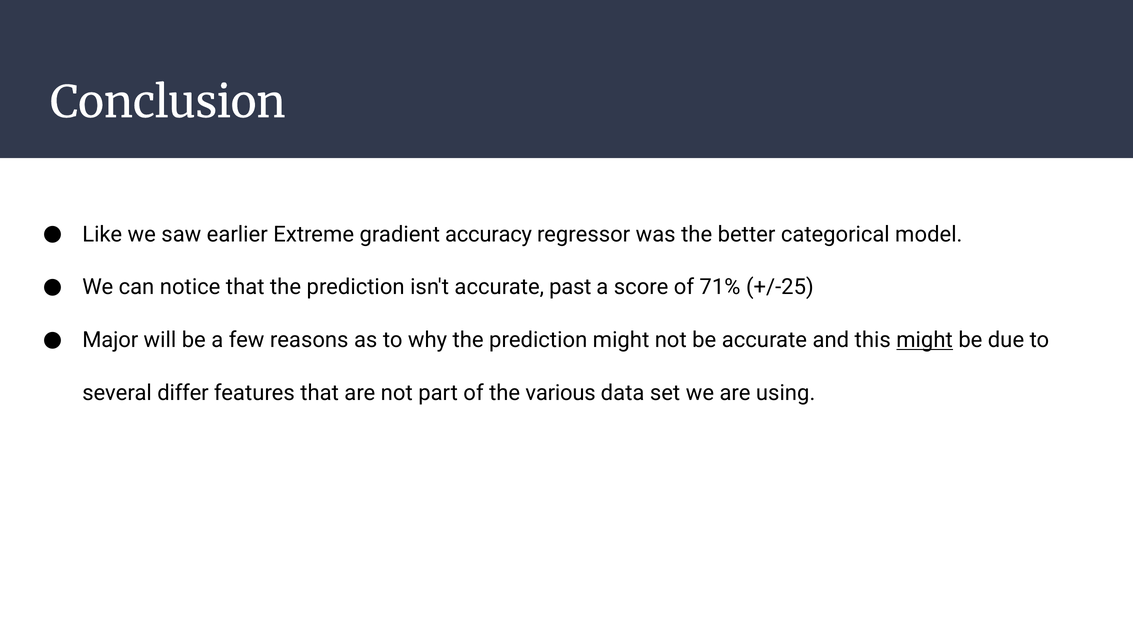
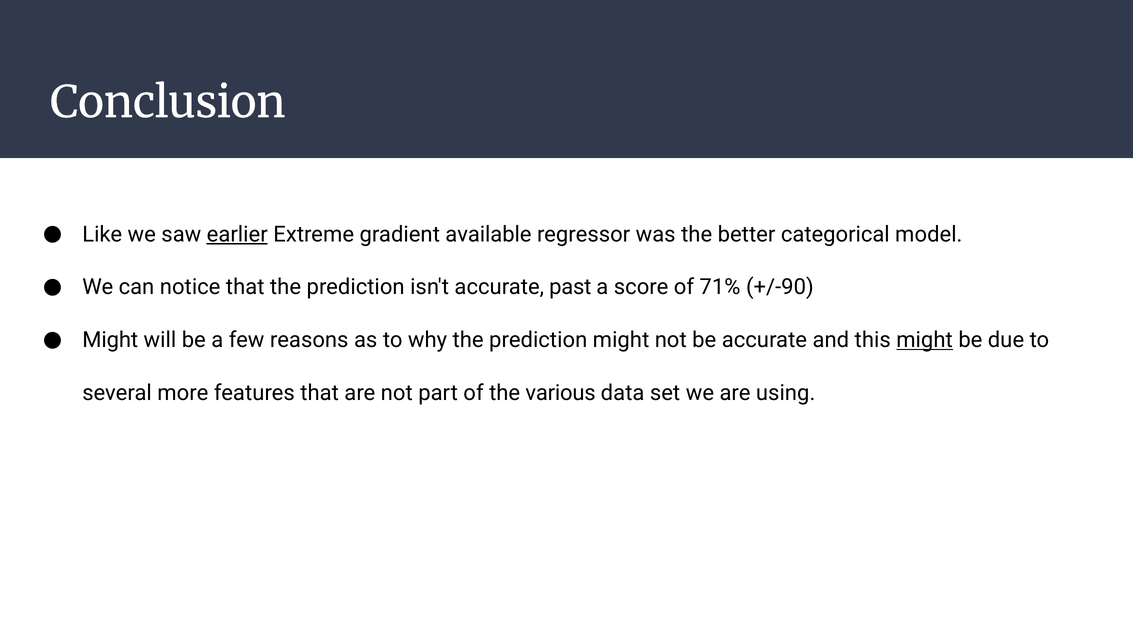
earlier underline: none -> present
accuracy: accuracy -> available
+/-25: +/-25 -> +/-90
Major at (110, 340): Major -> Might
differ: differ -> more
